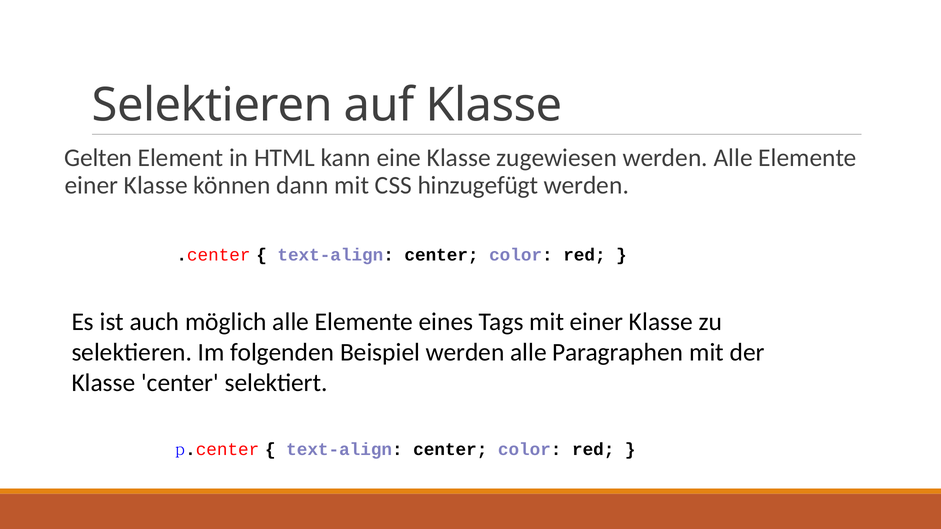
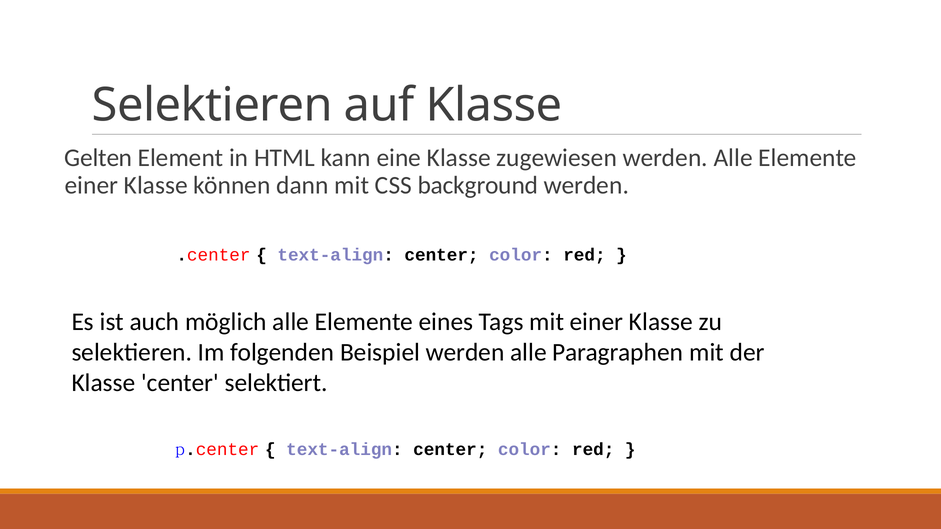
hinzugefügt: hinzugefügt -> background
